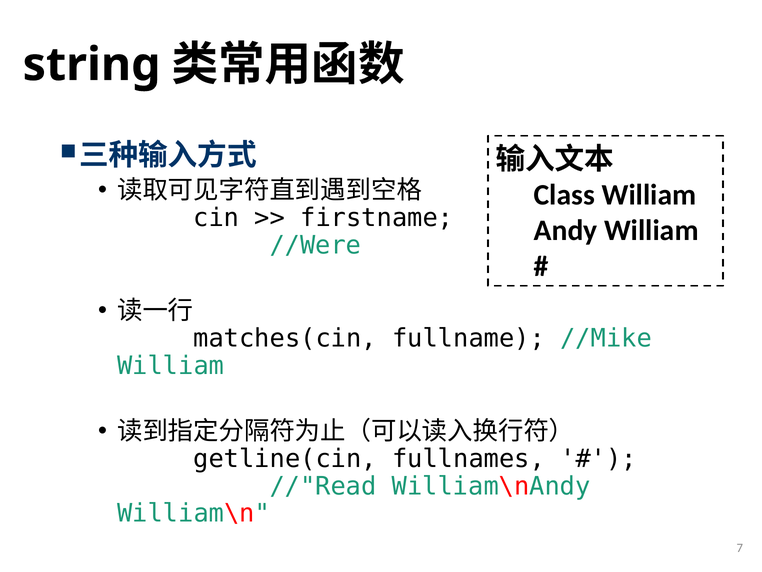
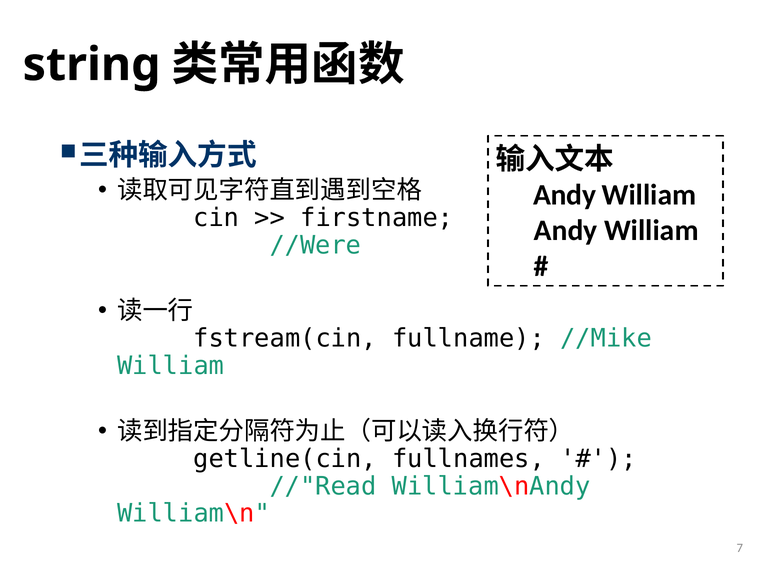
Class at (564, 195): Class -> Andy
matches(cin: matches(cin -> fstream(cin
